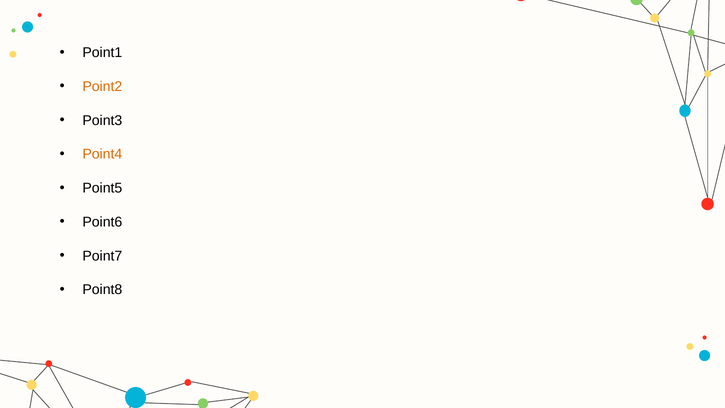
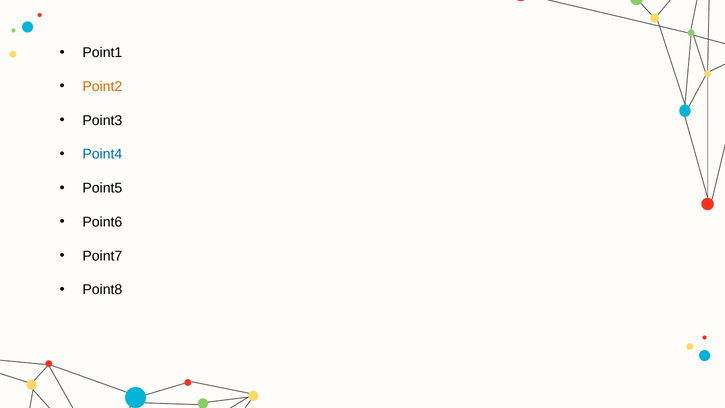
Point4 colour: orange -> blue
